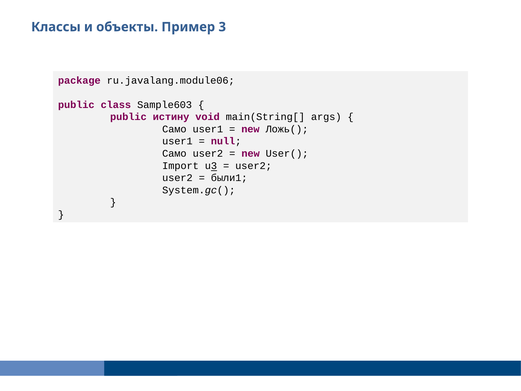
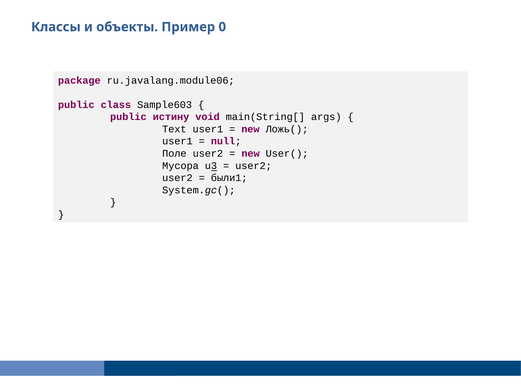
3: 3 -> 0
Само at (174, 129): Само -> Text
Само at (174, 153): Само -> Поле
Import: Import -> Мусора
